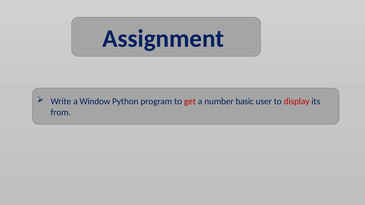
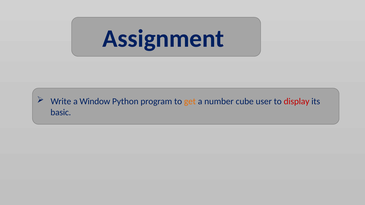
get colour: red -> orange
basic: basic -> cube
from: from -> basic
